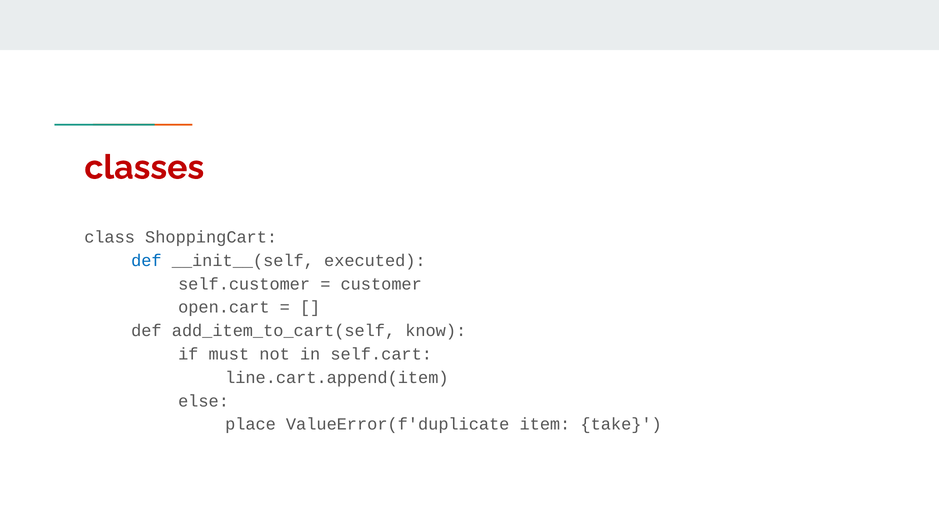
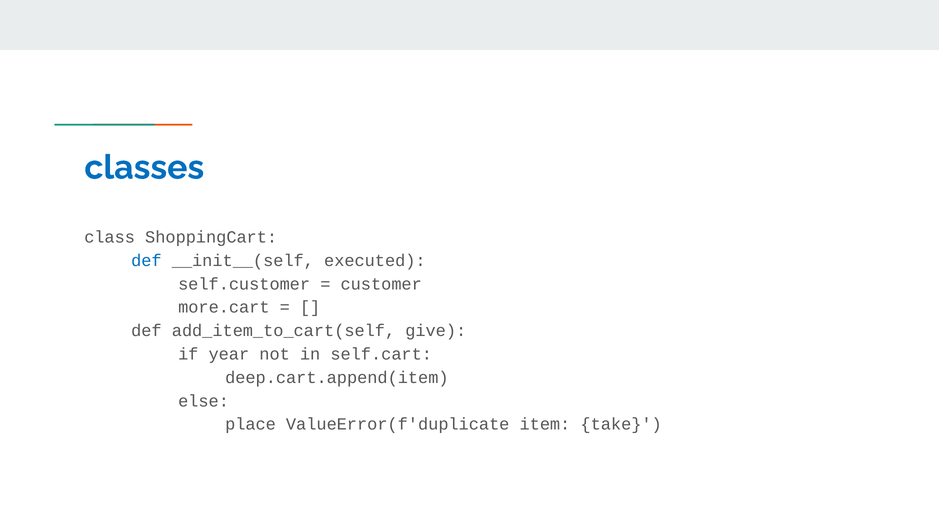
classes colour: red -> blue
open.cart: open.cart -> more.cart
know: know -> give
must: must -> year
line.cart.append(item: line.cart.append(item -> deep.cart.append(item
